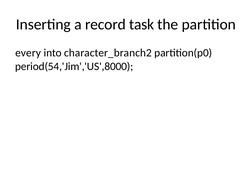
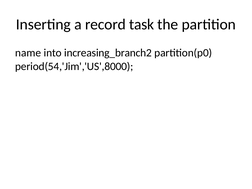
every: every -> name
character_branch2: character_branch2 -> increasing_branch2
